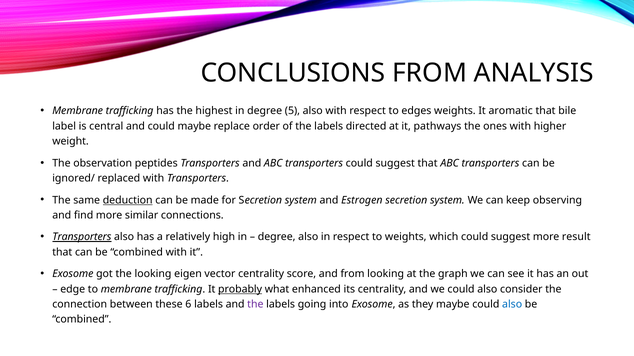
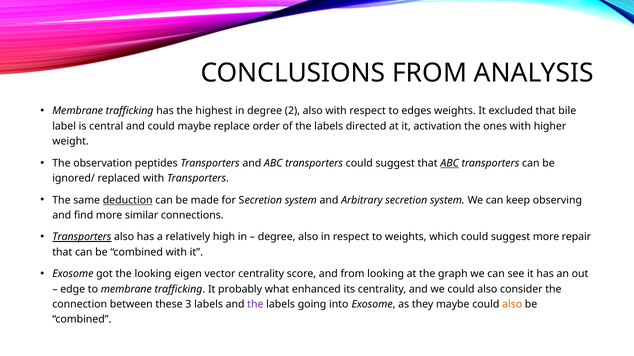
5: 5 -> 2
aromatic: aromatic -> excluded
pathways: pathways -> activation
ABC at (450, 163) underline: none -> present
Estrogen: Estrogen -> Arbitrary
result: result -> repair
probably underline: present -> none
6: 6 -> 3
also at (512, 305) colour: blue -> orange
